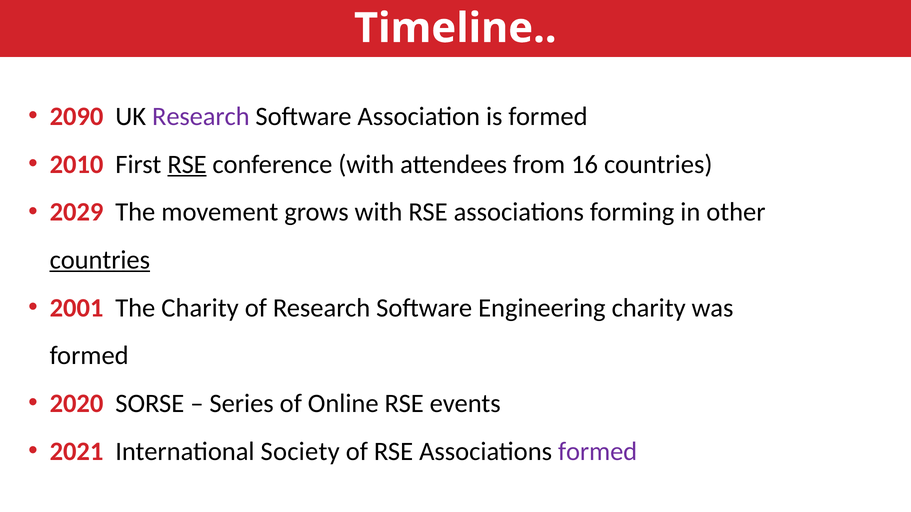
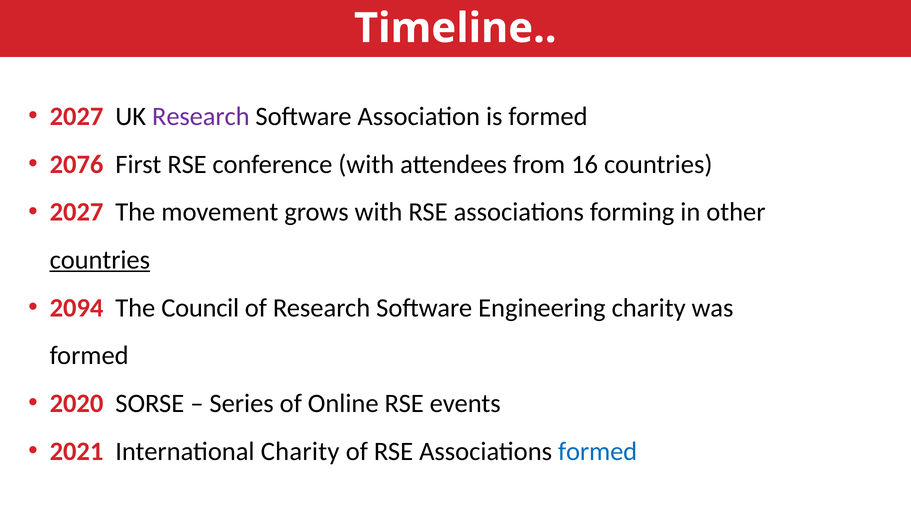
2090 at (77, 117): 2090 -> 2027
2010: 2010 -> 2076
RSE at (187, 165) underline: present -> none
2029 at (77, 212): 2029 -> 2027
2001: 2001 -> 2094
The Charity: Charity -> Council
International Society: Society -> Charity
formed at (598, 452) colour: purple -> blue
